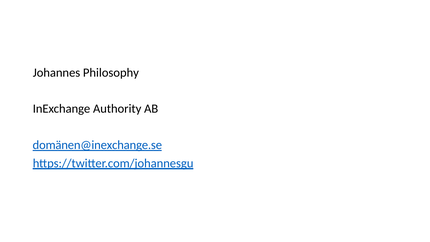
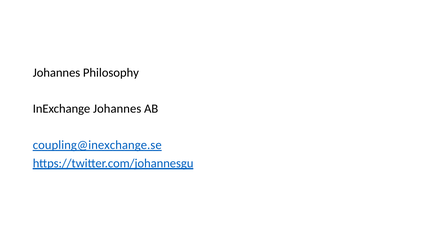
InExchange Authority: Authority -> Johannes
domänen@inexchange.se: domänen@inexchange.se -> coupling@inexchange.se
